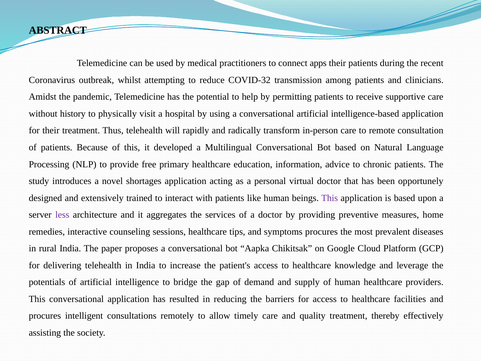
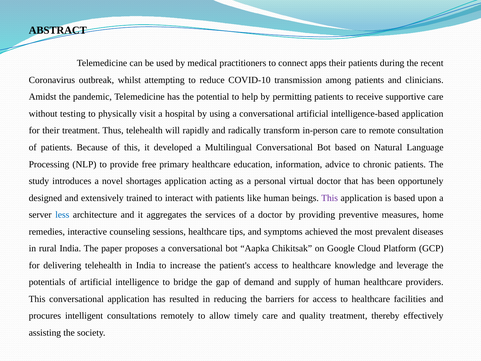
COVID-32: COVID-32 -> COVID-10
history: history -> testing
less colour: purple -> blue
symptoms procures: procures -> achieved
